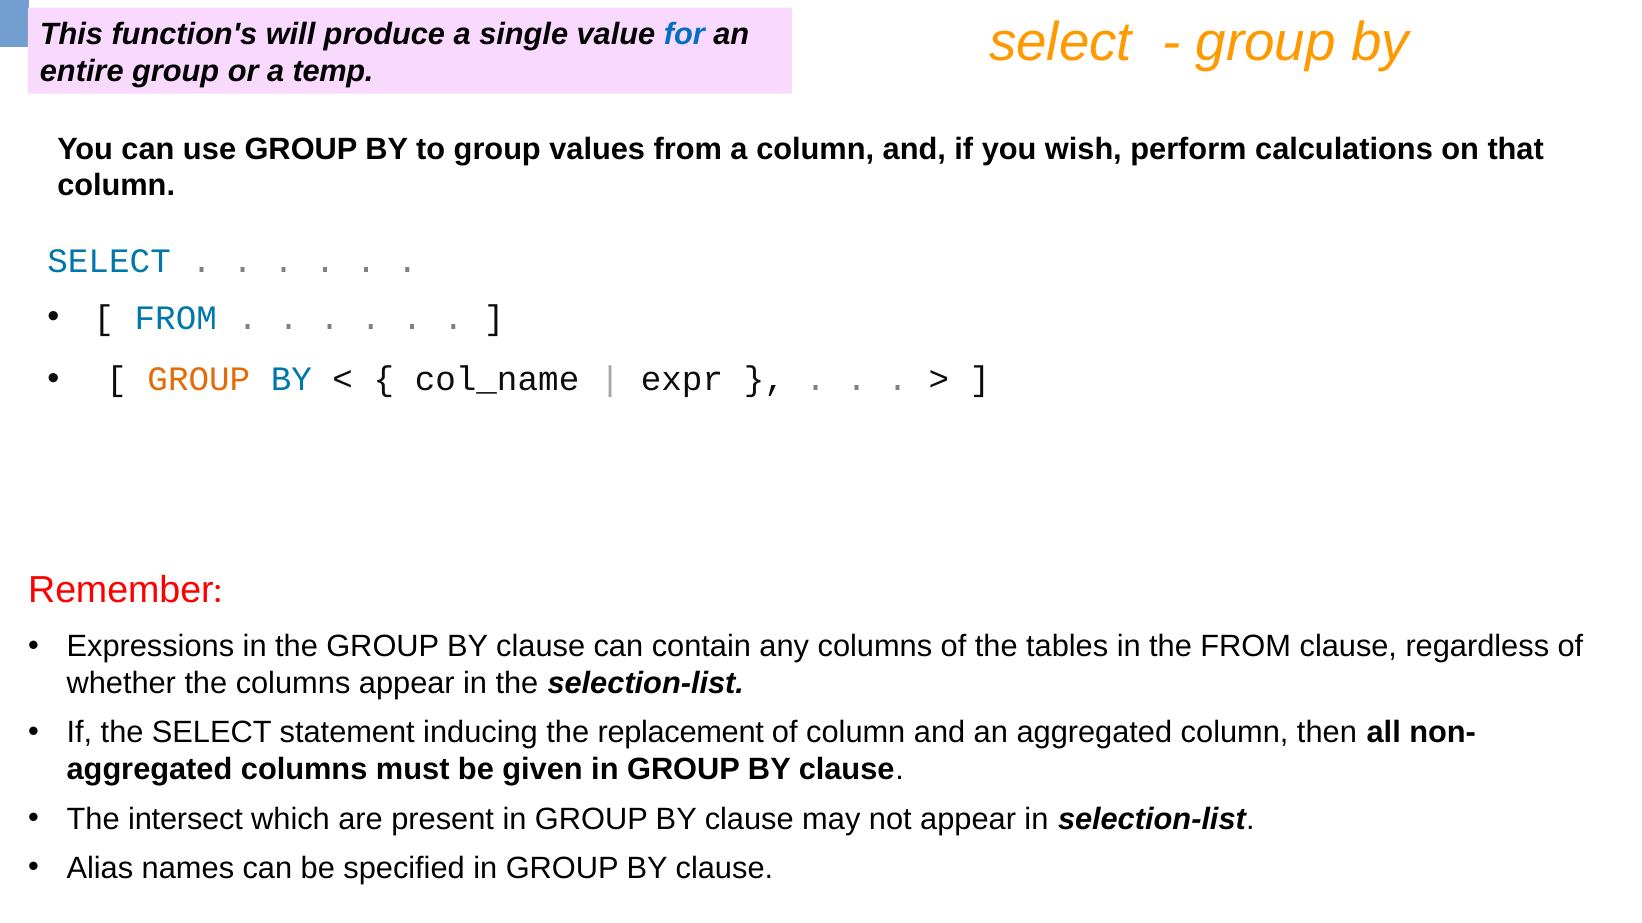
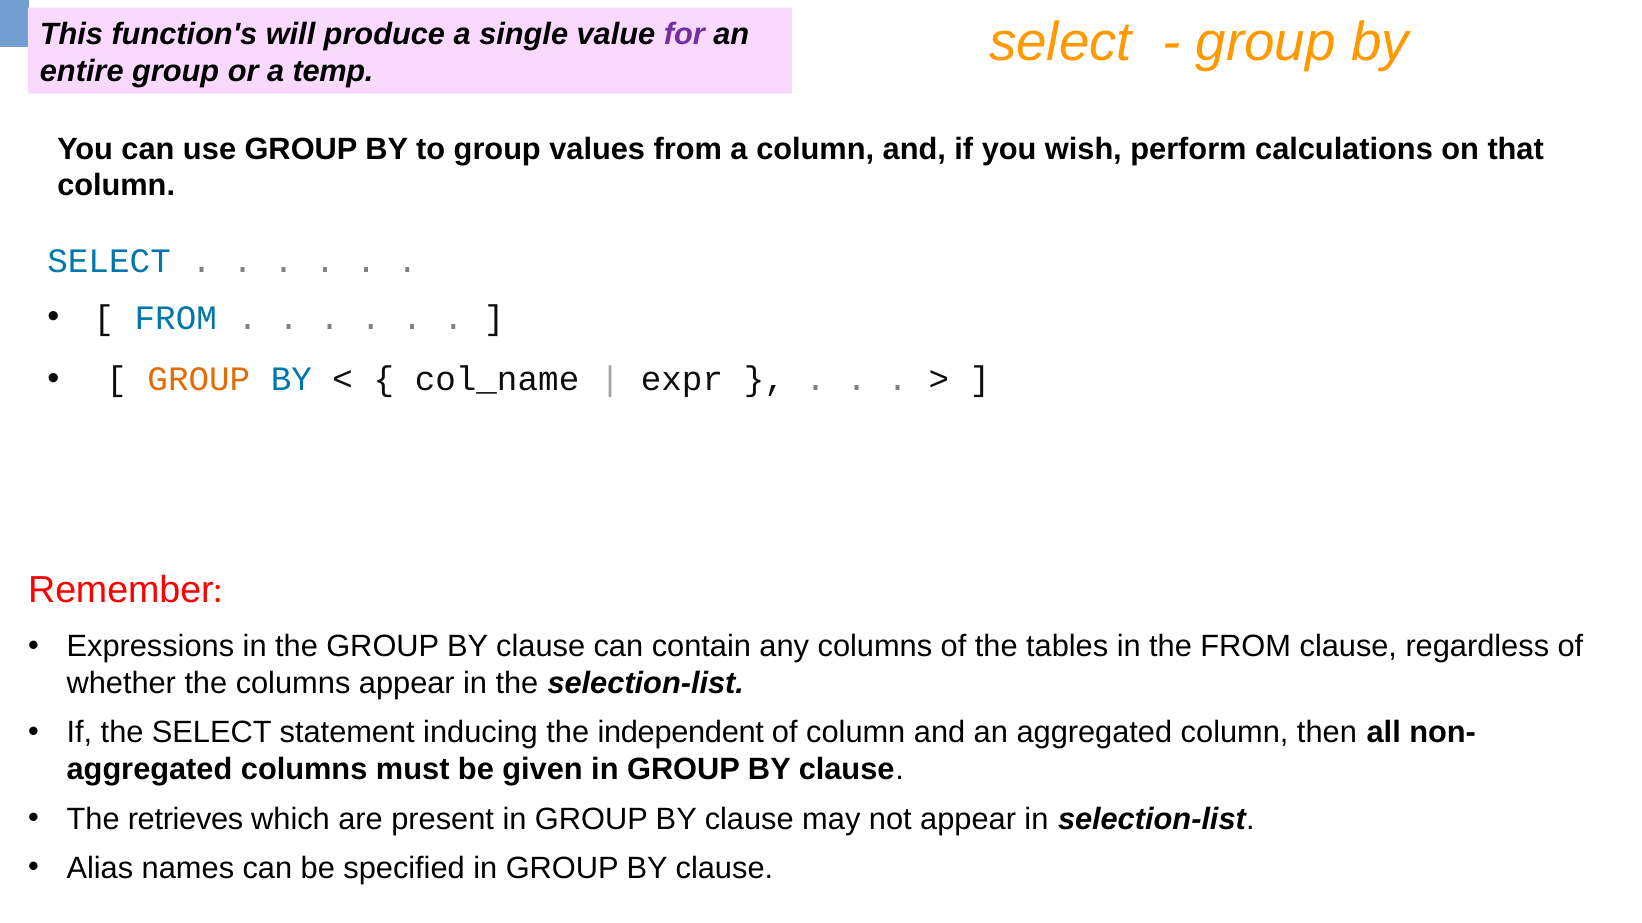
for colour: blue -> purple
replacement: replacement -> independent
intersect: intersect -> retrieves
